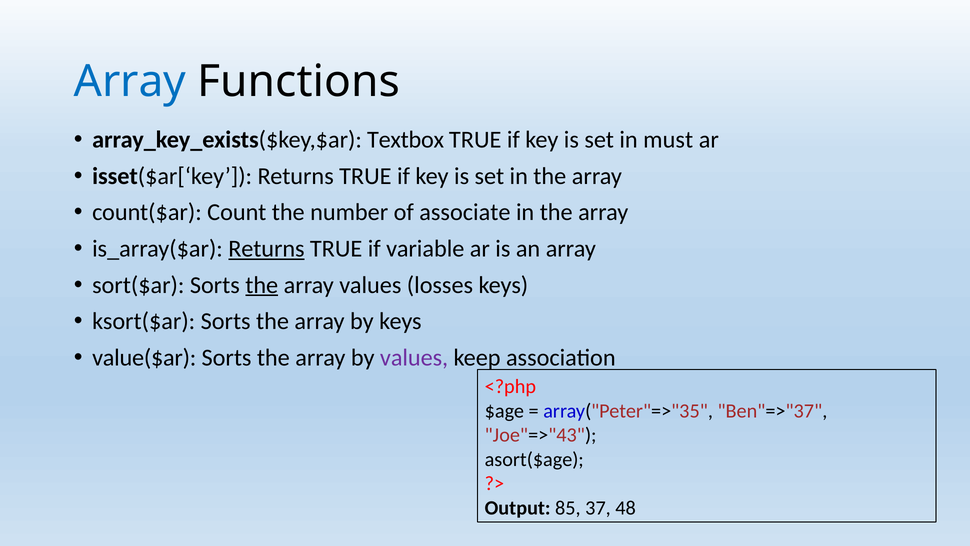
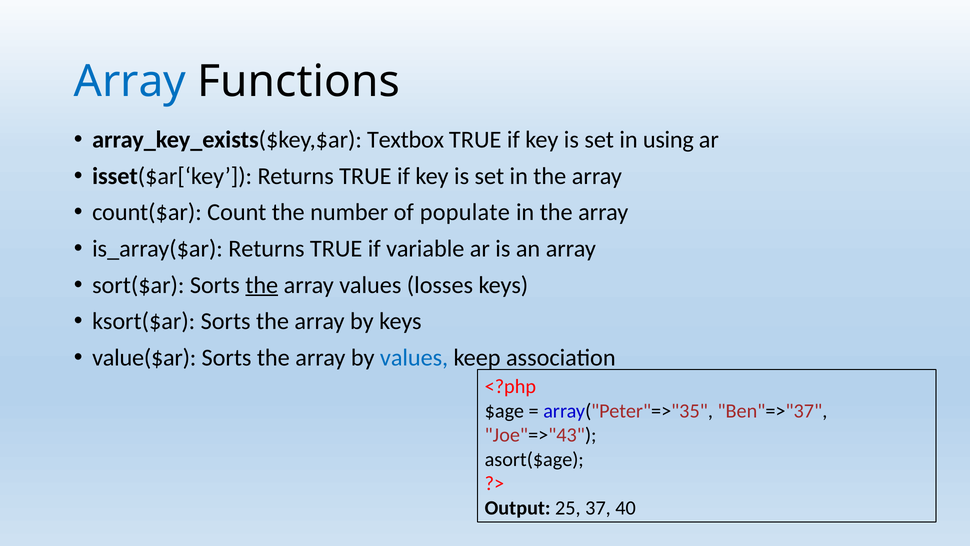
must: must -> using
associate: associate -> populate
Returns at (266, 249) underline: present -> none
values at (414, 357) colour: purple -> blue
85: 85 -> 25
48: 48 -> 40
